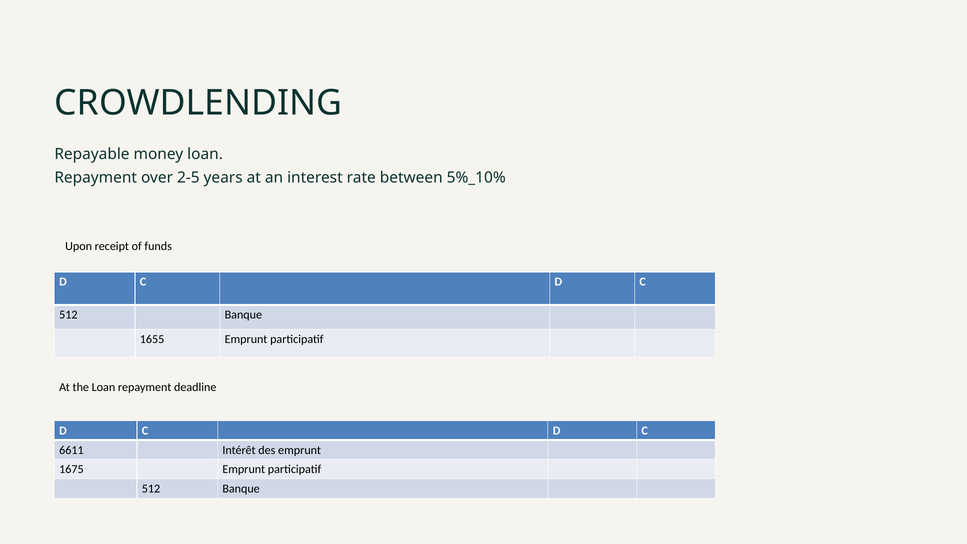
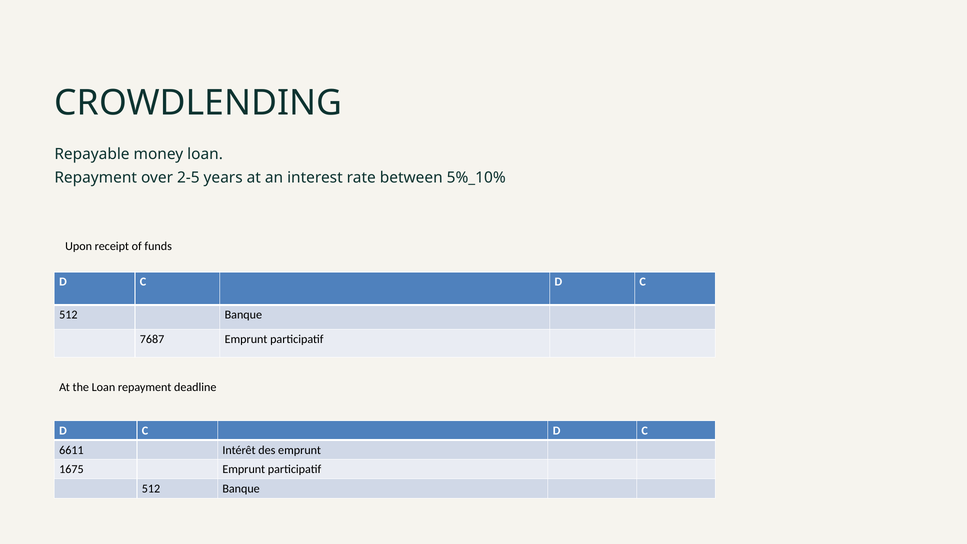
1655: 1655 -> 7687
